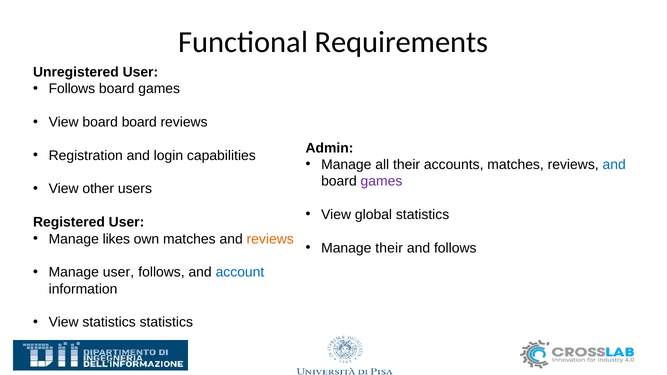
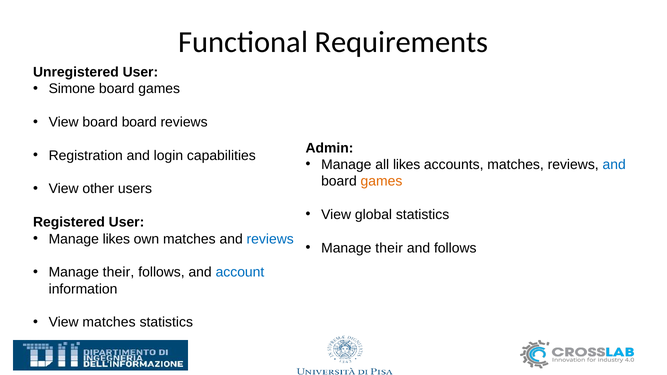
Follows at (72, 89): Follows -> Simone
all their: their -> likes
games at (381, 181) colour: purple -> orange
reviews at (270, 239) colour: orange -> blue
user at (118, 272): user -> their
View statistics: statistics -> matches
